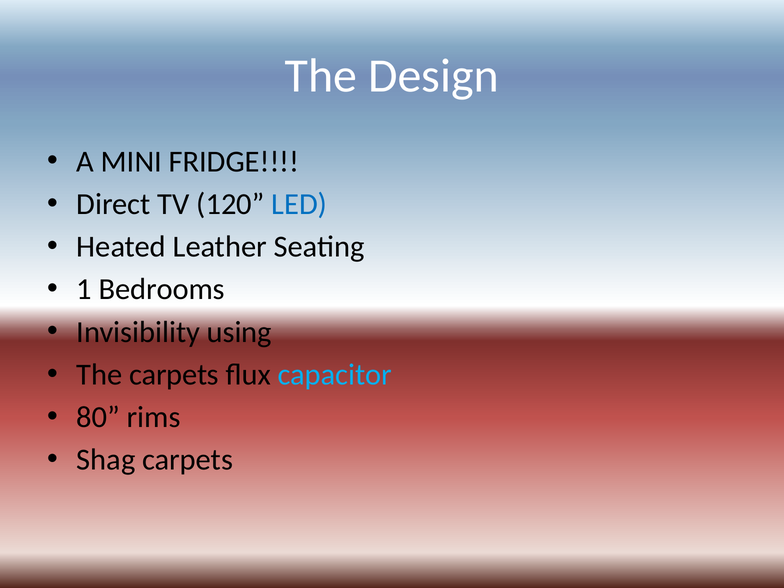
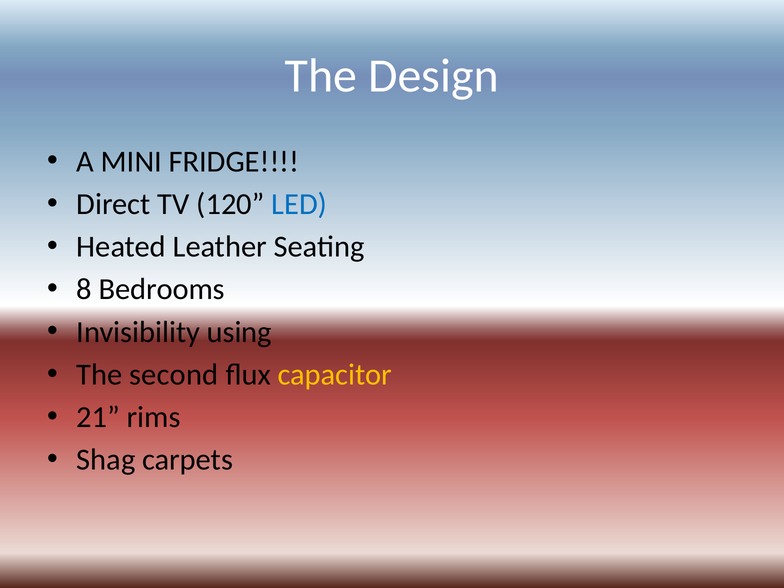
1: 1 -> 8
The carpets: carpets -> second
capacitor colour: light blue -> yellow
80: 80 -> 21
